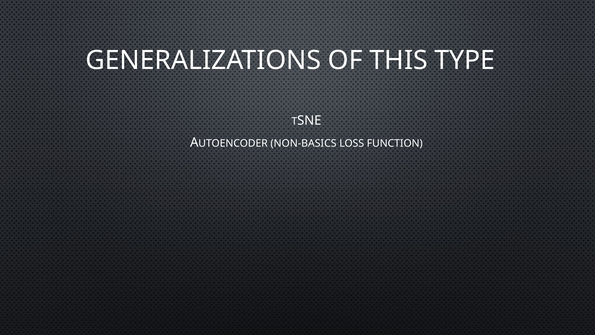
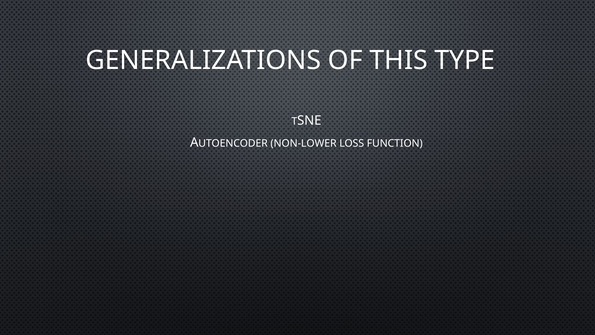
NON-BASICS: NON-BASICS -> NON-LOWER
